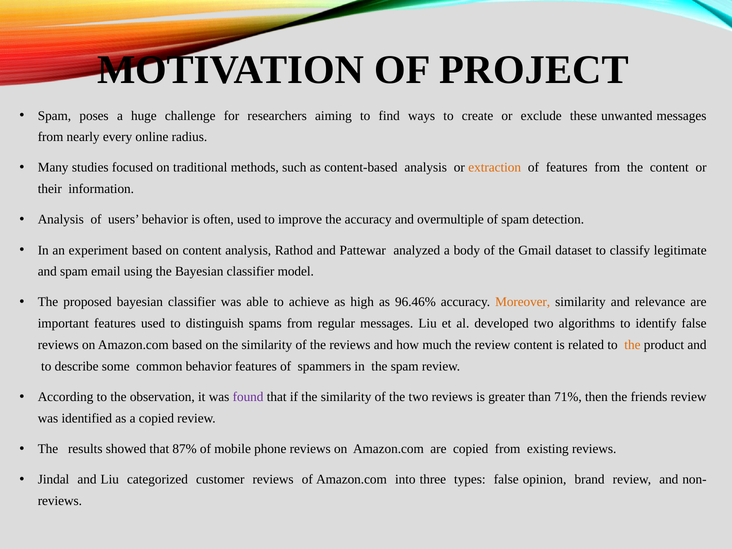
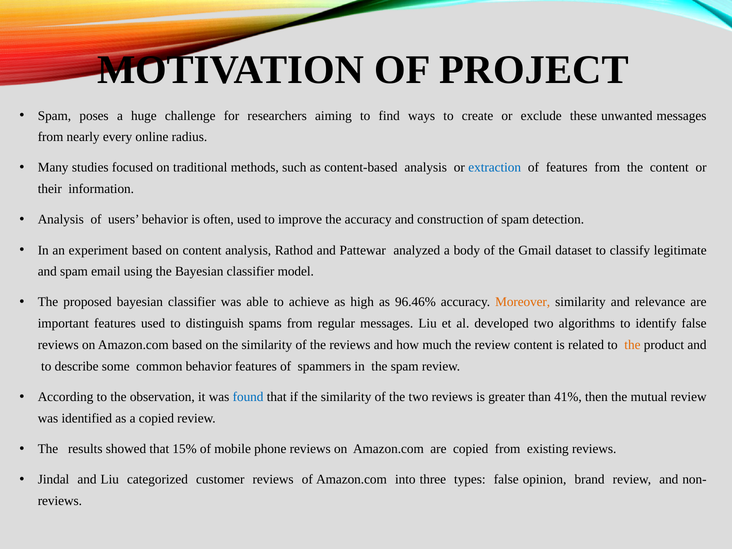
extraction colour: orange -> blue
overmultiple: overmultiple -> construction
found colour: purple -> blue
71%: 71% -> 41%
friends: friends -> mutual
87%: 87% -> 15%
